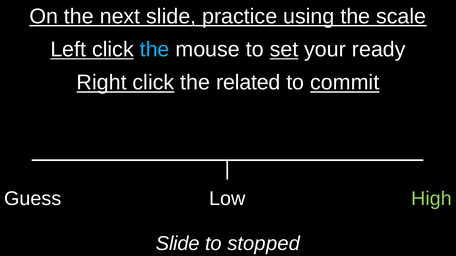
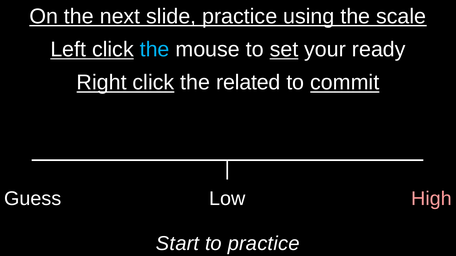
High colour: light green -> pink
Slide at (178, 244): Slide -> Start
to stopped: stopped -> practice
